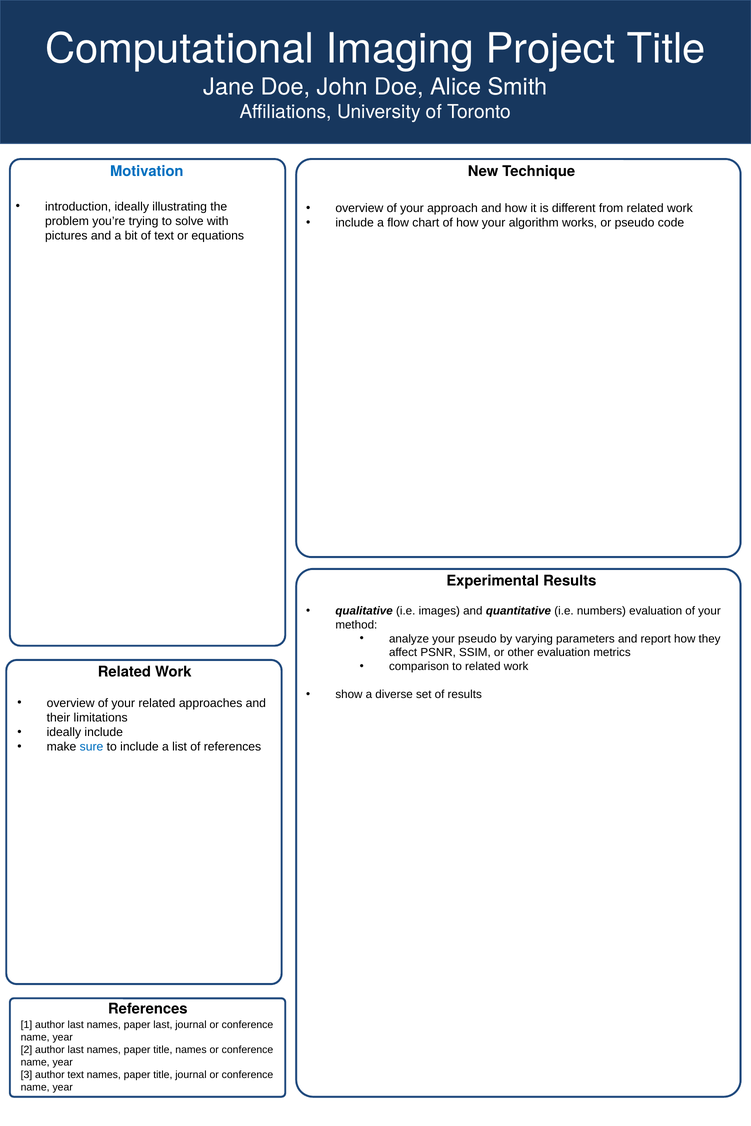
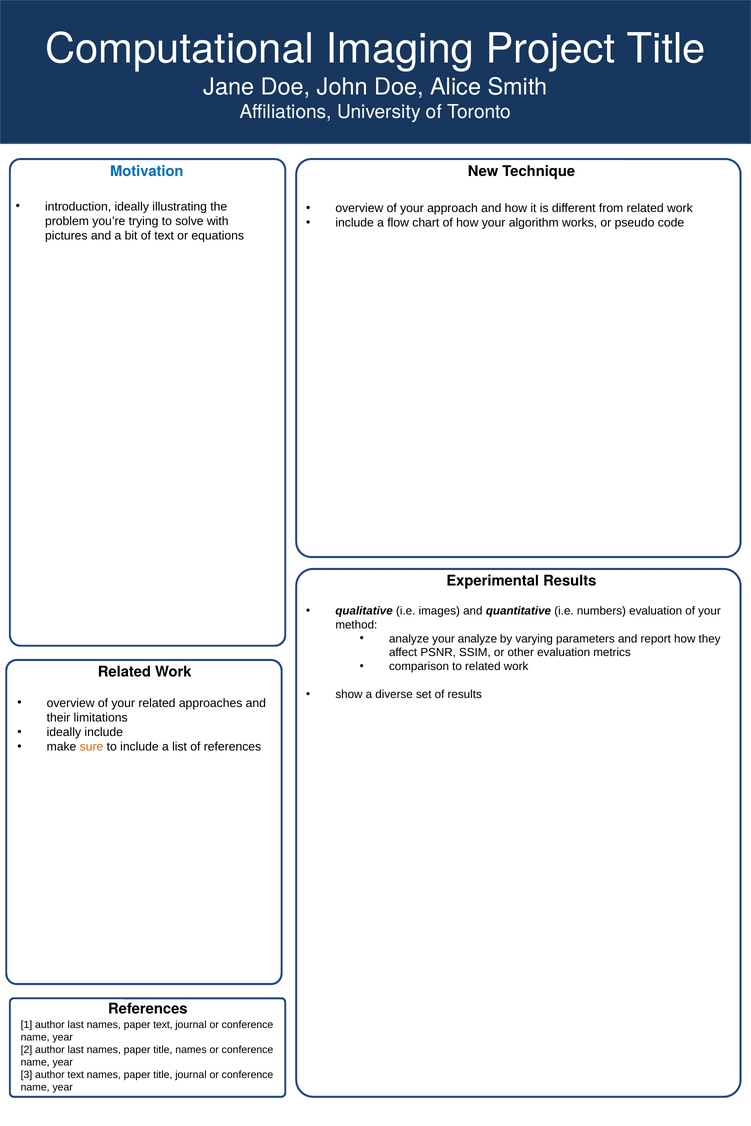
your pseudo: pseudo -> analyze
sure colour: blue -> orange
paper last: last -> text
